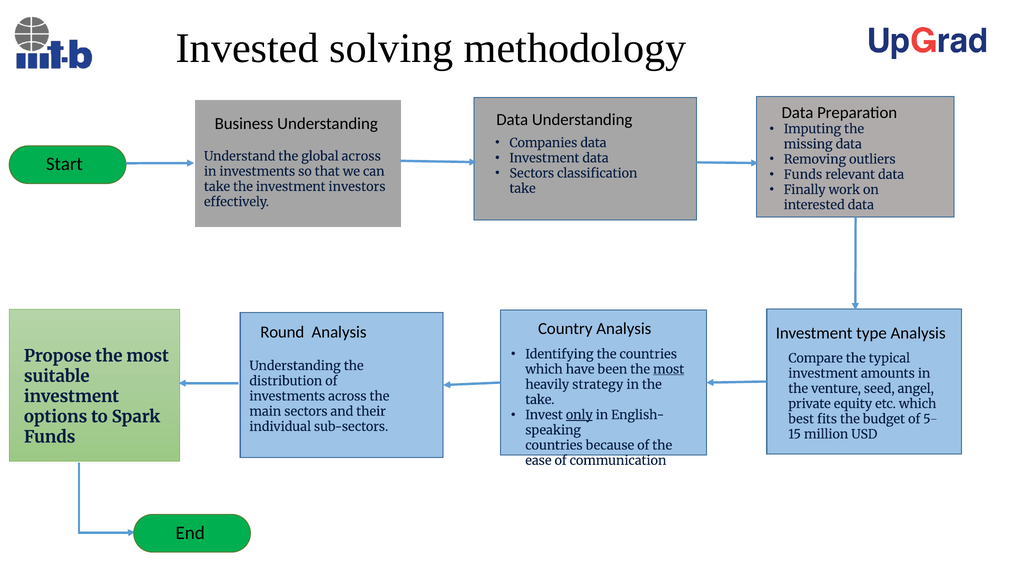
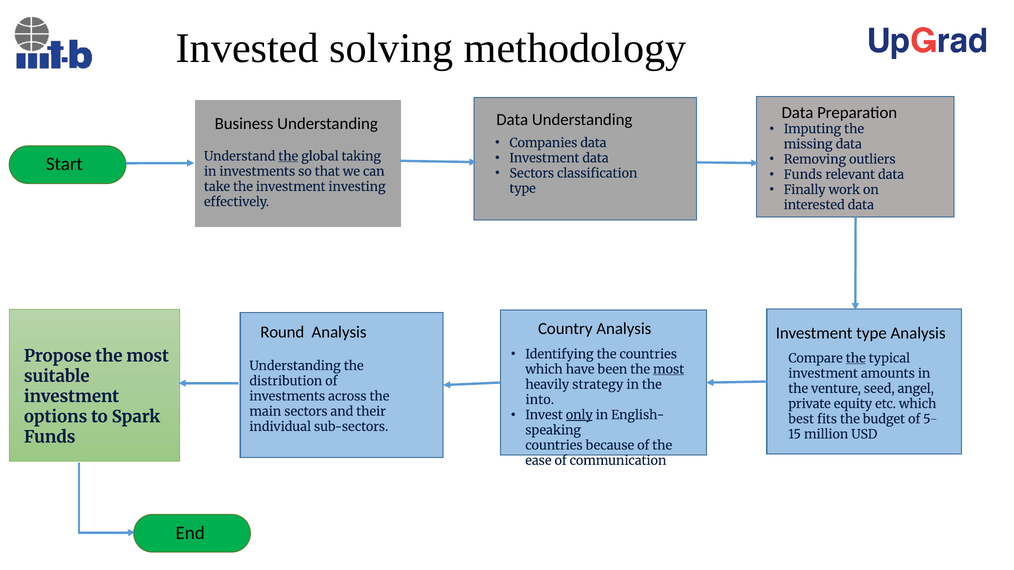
the at (288, 156) underline: none -> present
global across: across -> taking
investors: investors -> investing
take at (523, 189): take -> type
the at (856, 359) underline: none -> present
take at (540, 400): take -> into
